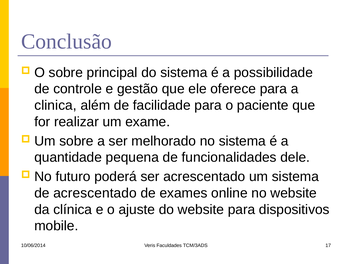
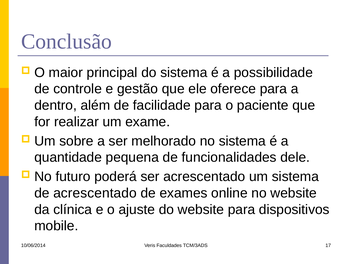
O sobre: sobre -> maior
clinica: clinica -> dentro
